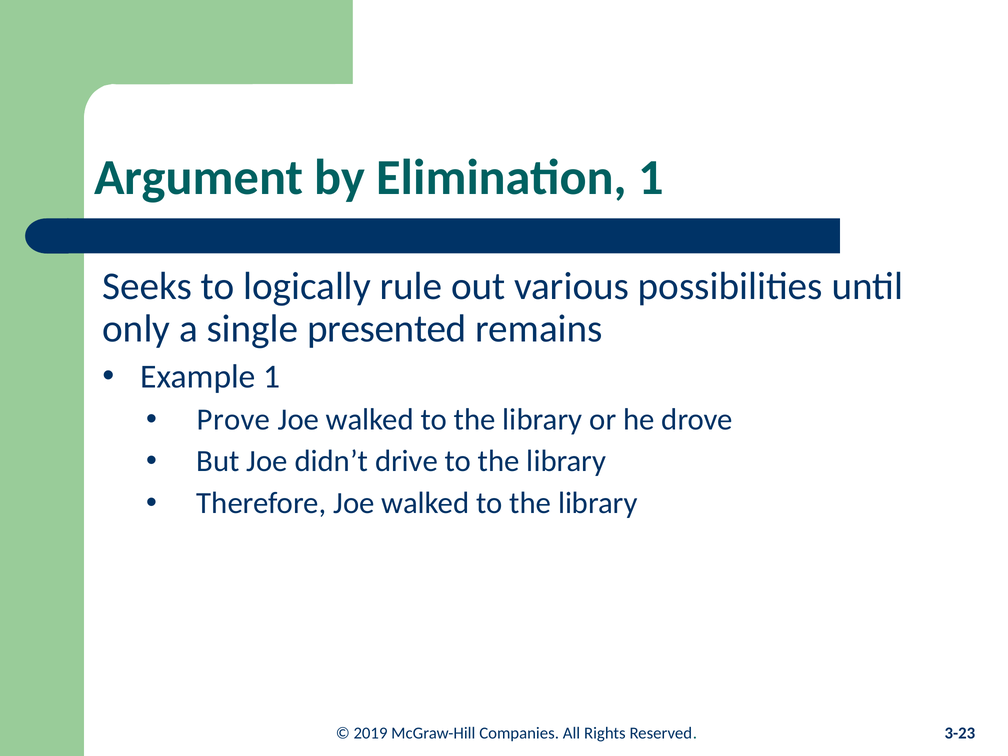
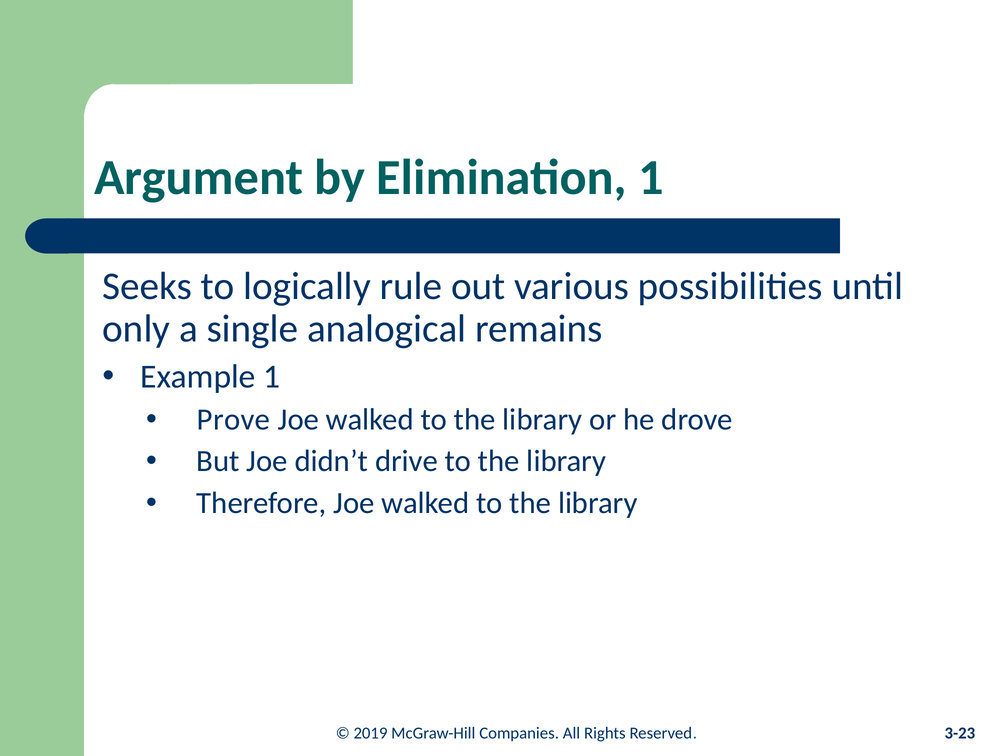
presented: presented -> analogical
